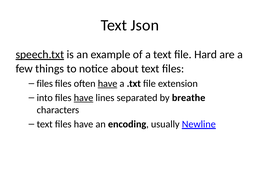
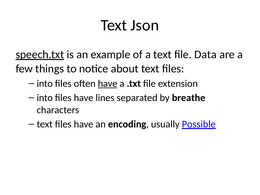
Hard: Hard -> Data
files at (45, 84): files -> into
have at (84, 98) underline: present -> none
Newline: Newline -> Possible
